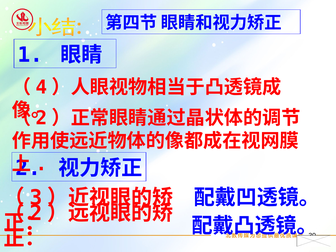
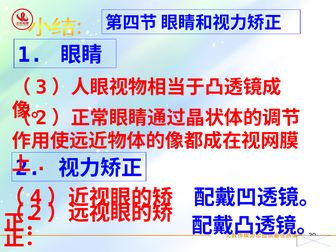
4: 4 -> 3
3: 3 -> 4
